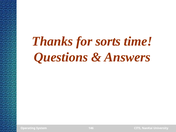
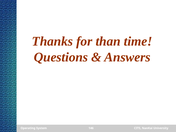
sorts: sorts -> than
